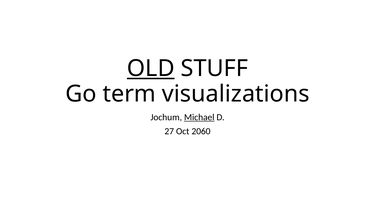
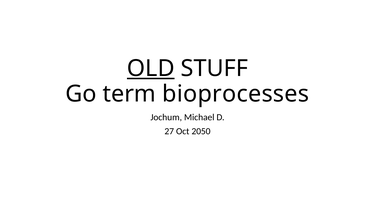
visualizations: visualizations -> bioprocesses
Michael underline: present -> none
2060: 2060 -> 2050
